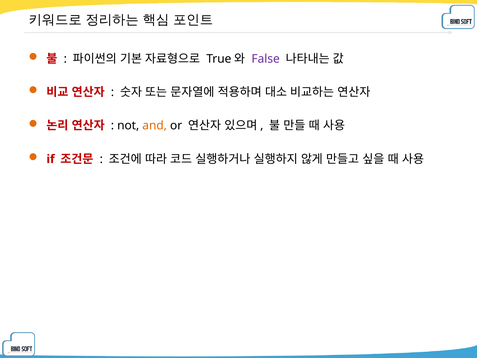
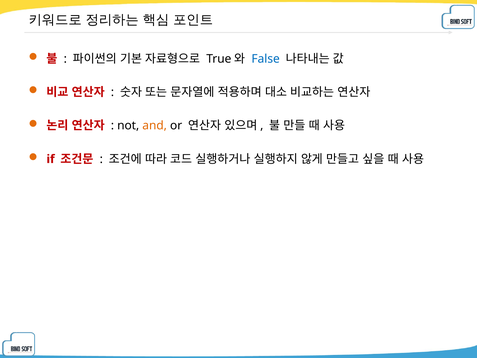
False colour: purple -> blue
